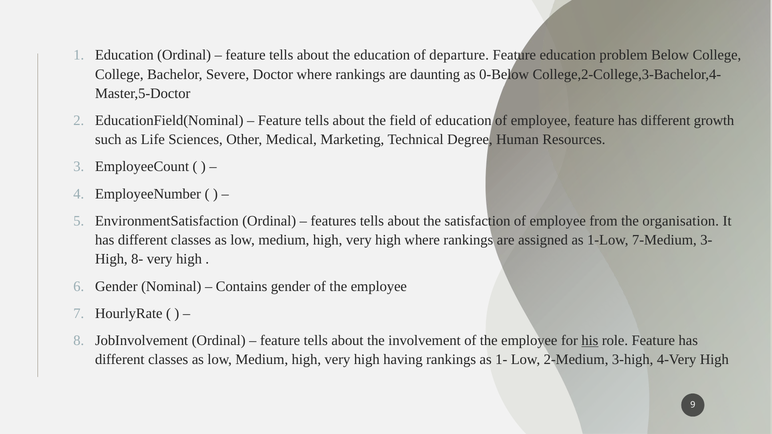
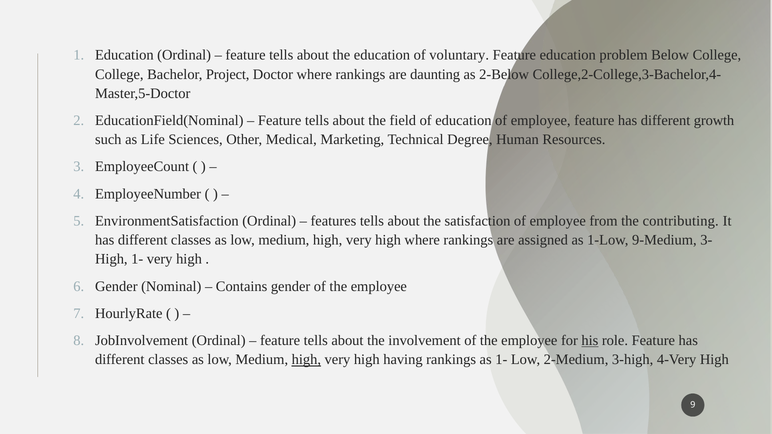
departure: departure -> voluntary
Severe: Severe -> Project
0-Below: 0-Below -> 2-Below
organisation: organisation -> contributing
7-Medium: 7-Medium -> 9-Medium
High 8-: 8- -> 1-
high at (306, 360) underline: none -> present
